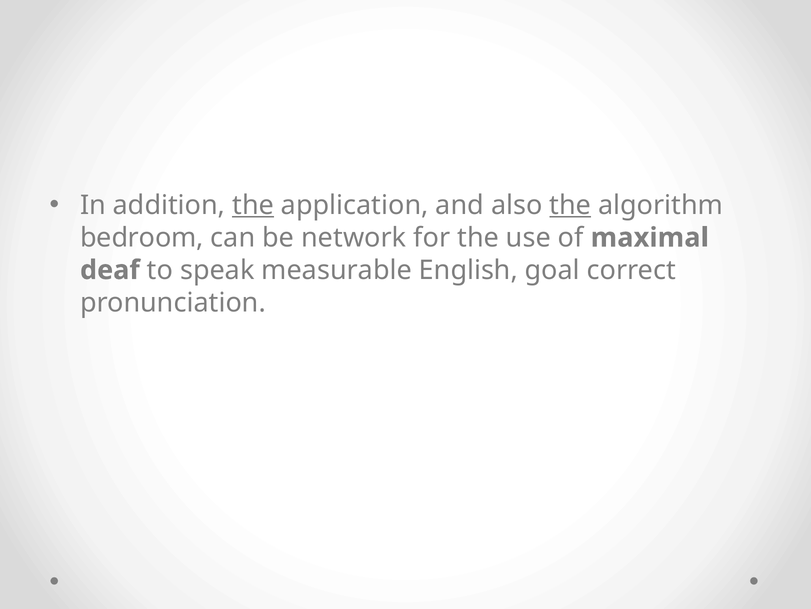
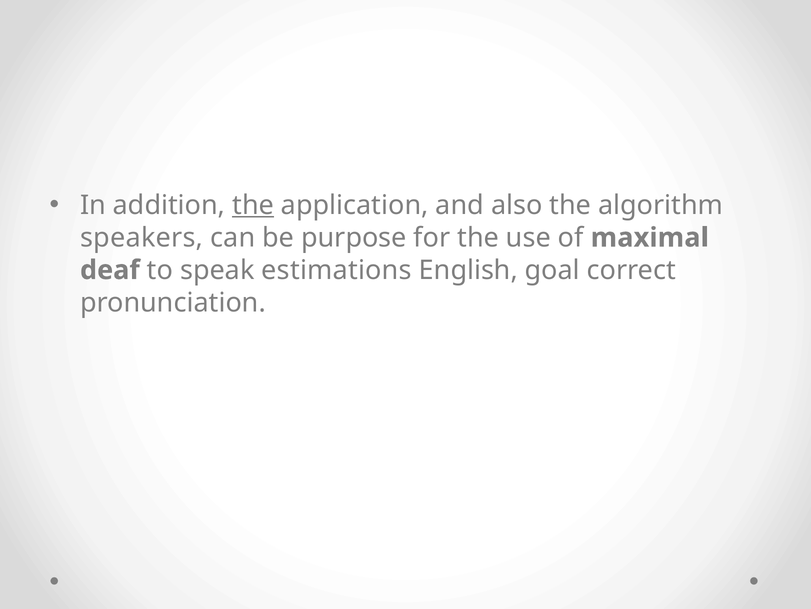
the at (570, 205) underline: present -> none
bedroom: bedroom -> speakers
network: network -> purpose
measurable: measurable -> estimations
